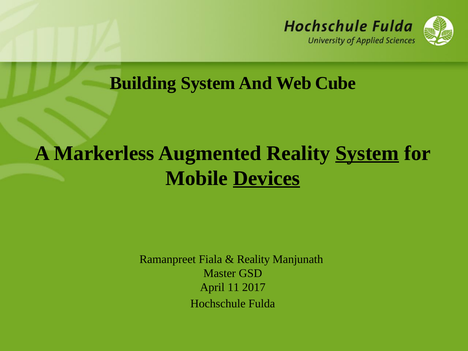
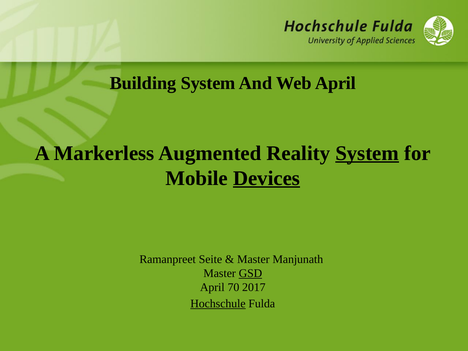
Web Cube: Cube -> April
Fiala: Fiala -> Seite
Reality at (253, 259): Reality -> Master
GSD underline: none -> present
11: 11 -> 70
Hochschule underline: none -> present
